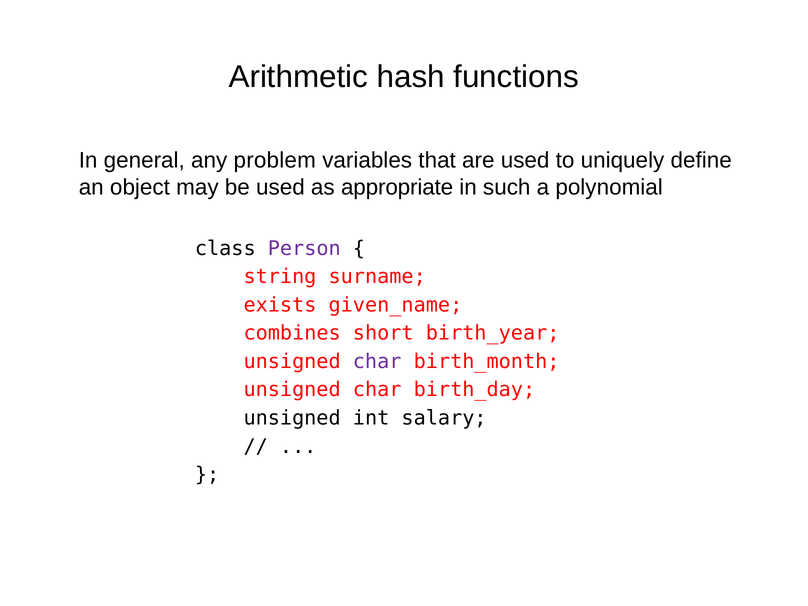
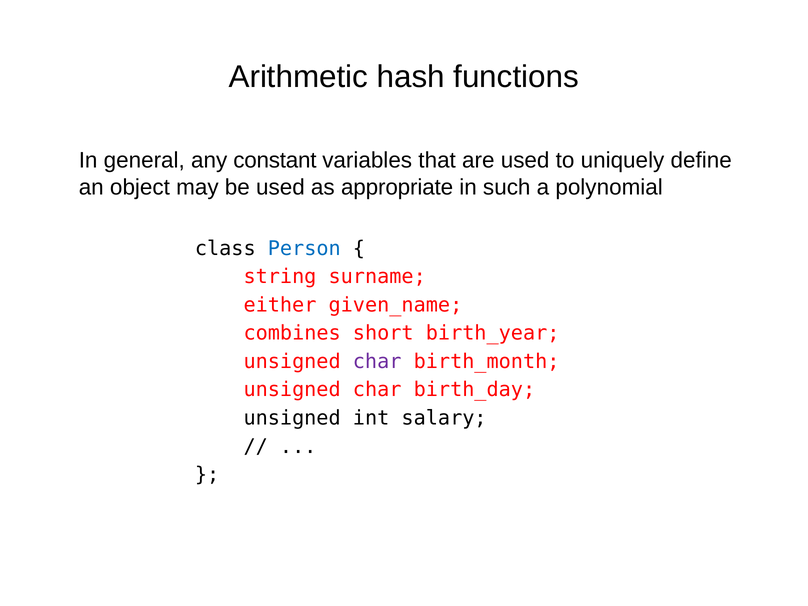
problem: problem -> constant
Person colour: purple -> blue
exists: exists -> either
